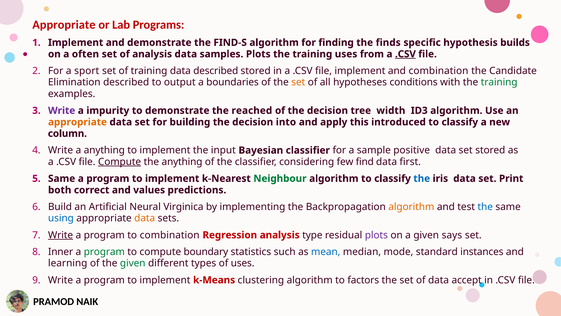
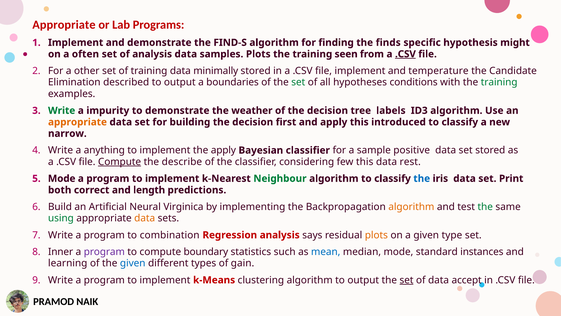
builds: builds -> might
training uses: uses -> seen
sport: sport -> other
data described: described -> minimally
and combination: combination -> temperature
set at (298, 82) colour: orange -> green
Write at (62, 110) colour: purple -> green
reached: reached -> weather
width: width -> labels
into: into -> first
column: column -> narrow
the input: input -> apply
the anything: anything -> describe
few find: find -> this
first: first -> rest
Same at (62, 178): Same -> Mode
values: values -> length
the at (485, 207) colour: blue -> green
using colour: blue -> green
Write at (61, 235) underline: present -> none
type: type -> says
plots at (376, 235) colour: purple -> orange
says: says -> type
program at (104, 251) colour: green -> purple
given at (133, 263) colour: green -> blue
of uses: uses -> gain
algorithm to factors: factors -> output
set at (407, 280) underline: none -> present
